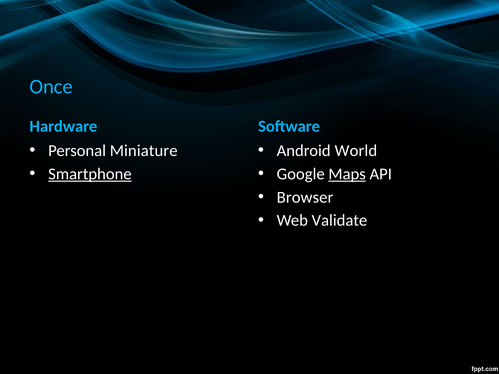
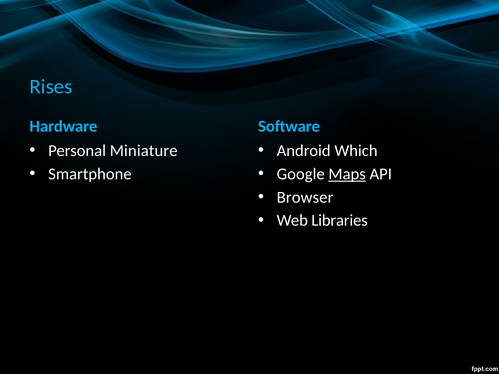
Once: Once -> Rises
World: World -> Which
Smartphone underline: present -> none
Validate: Validate -> Libraries
